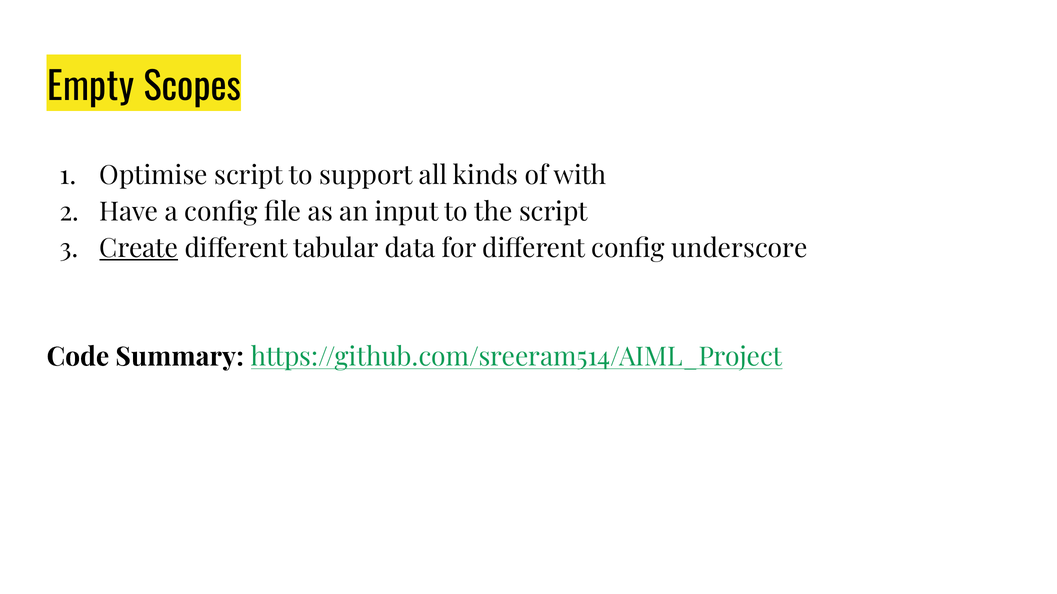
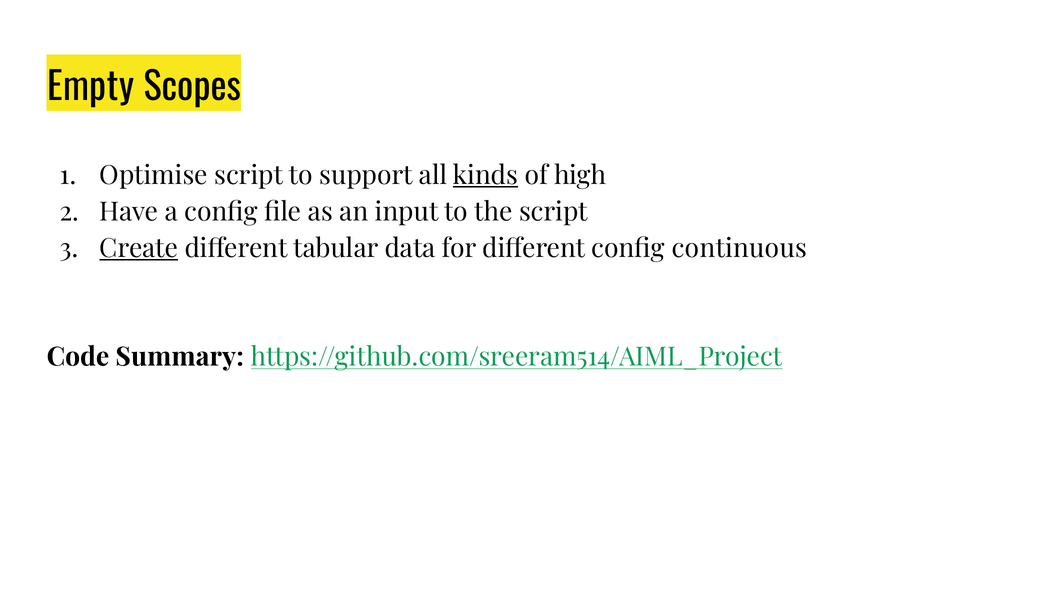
kinds underline: none -> present
with: with -> high
underscore: underscore -> continuous
